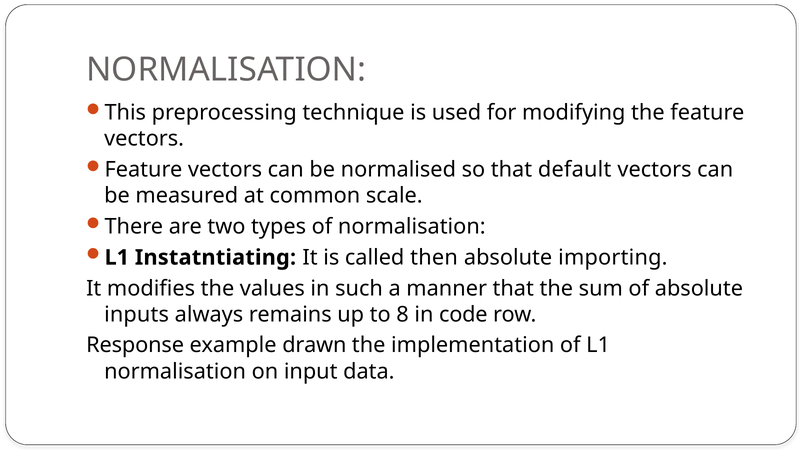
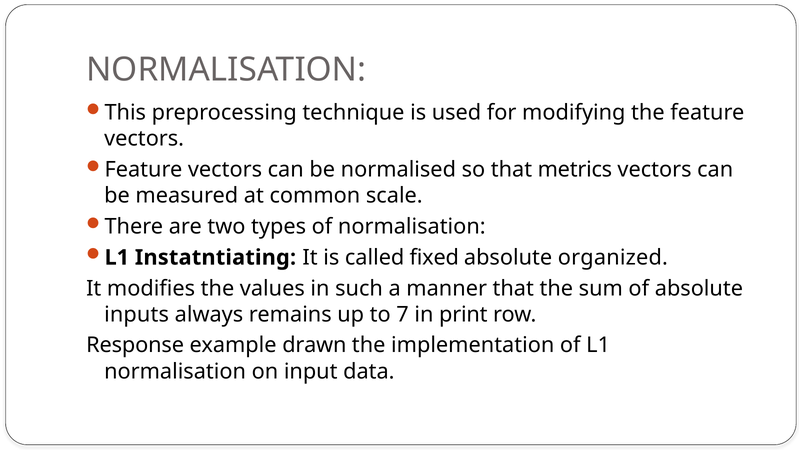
default: default -> metrics
then: then -> fixed
importing: importing -> organized
8: 8 -> 7
code: code -> print
